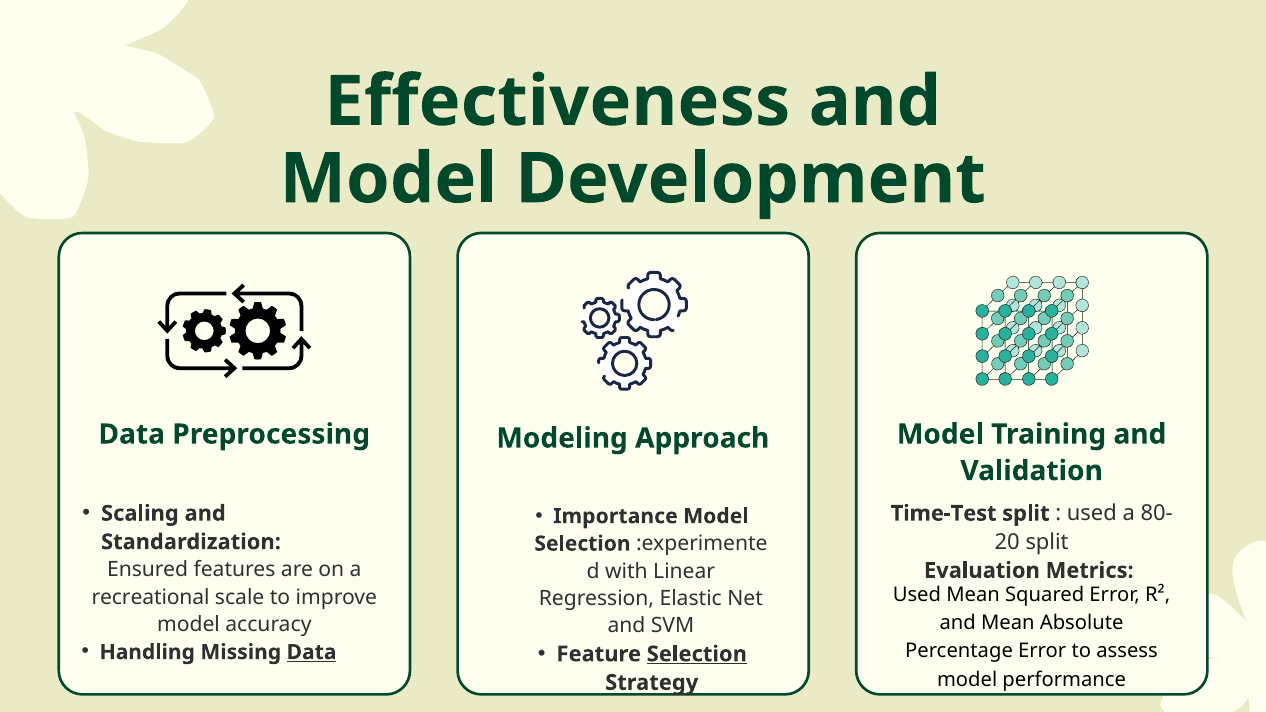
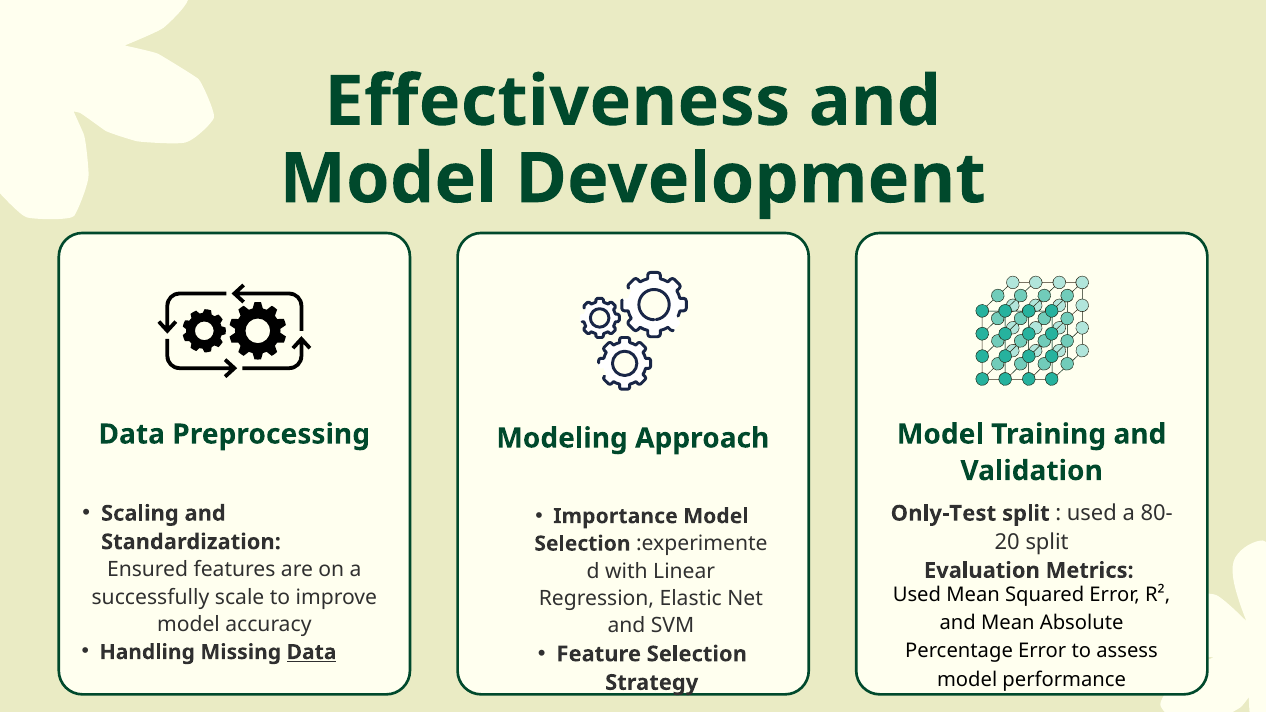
Time-Test: Time-Test -> Only-Test
recreational: recreational -> successfully
Selection at (697, 654) underline: present -> none
